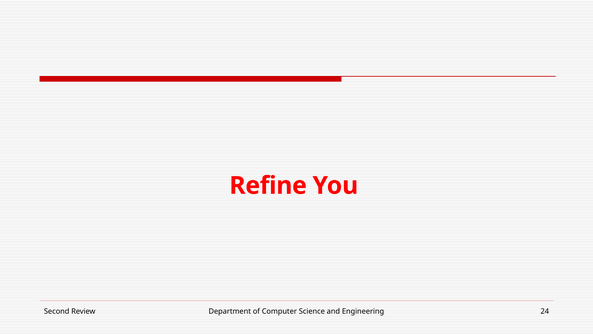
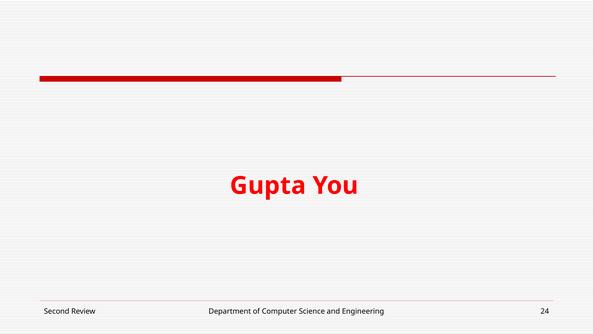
Refine: Refine -> Gupta
